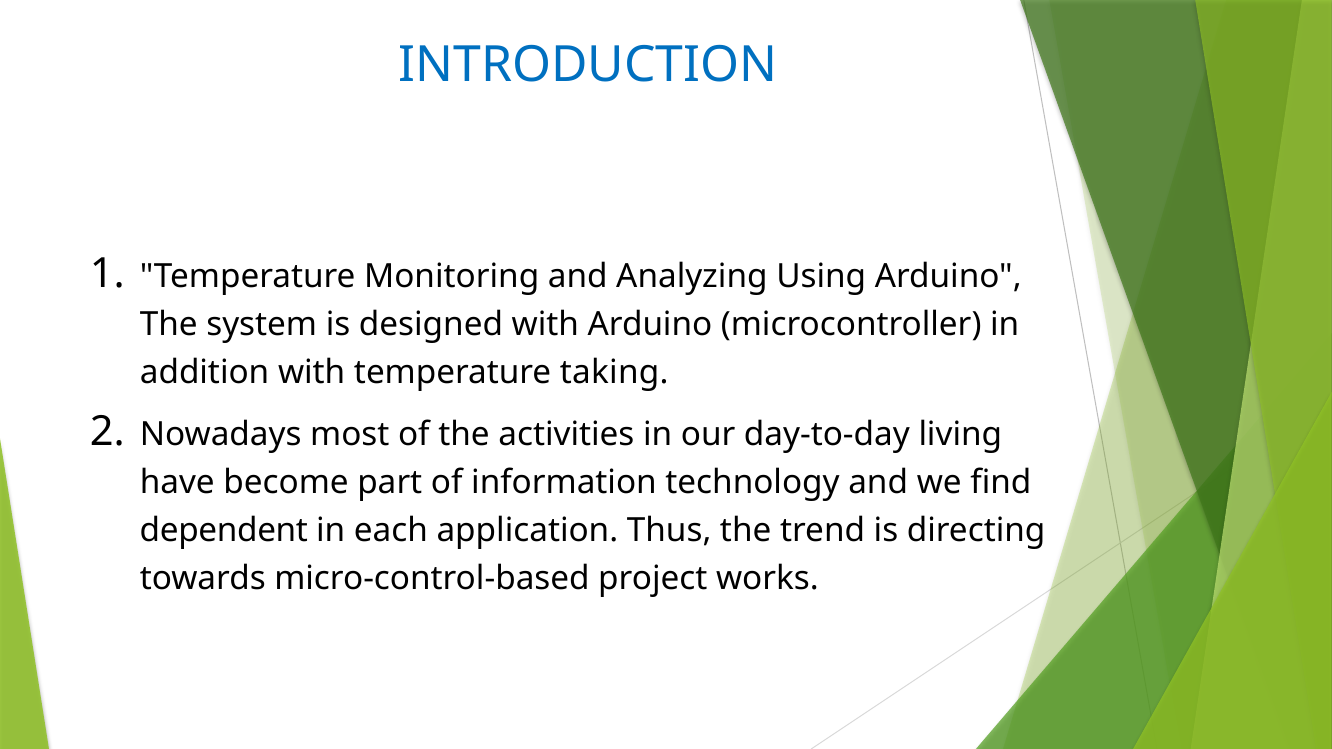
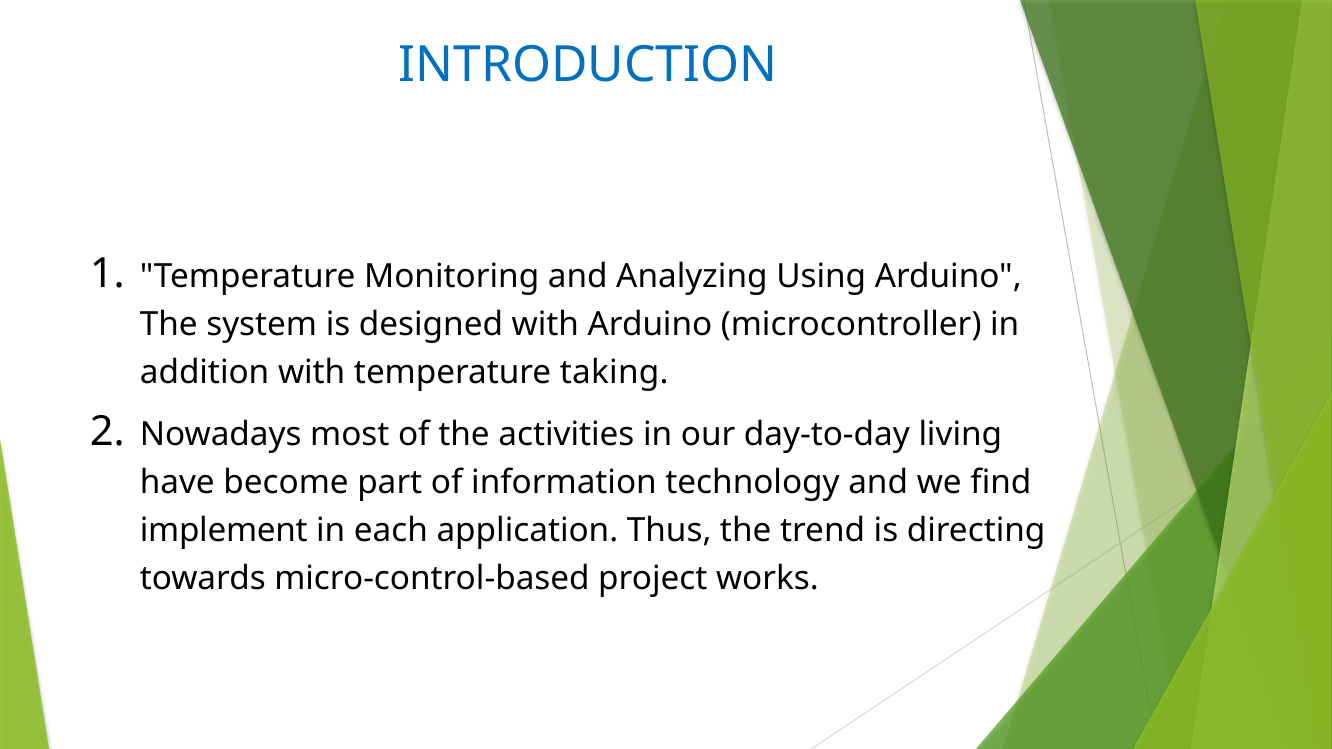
dependent: dependent -> implement
